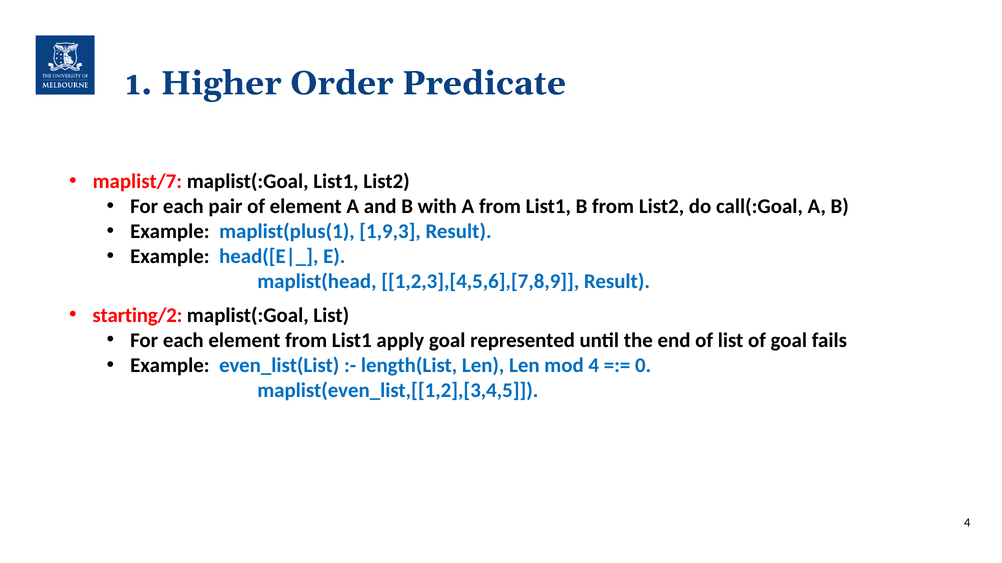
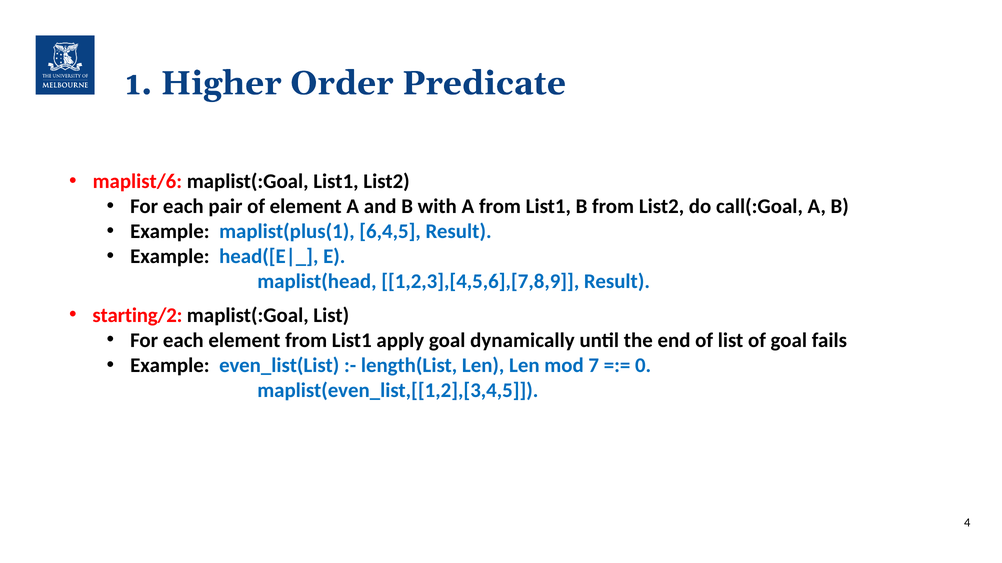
maplist/7: maplist/7 -> maplist/6
1,9,3: 1,9,3 -> 6,4,5
represented: represented -> dynamically
mod 4: 4 -> 7
